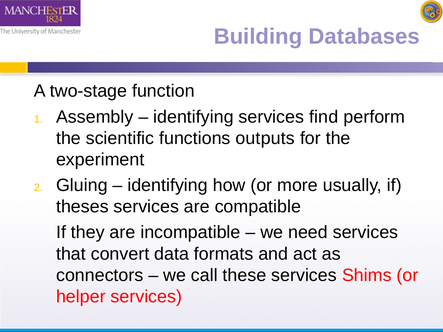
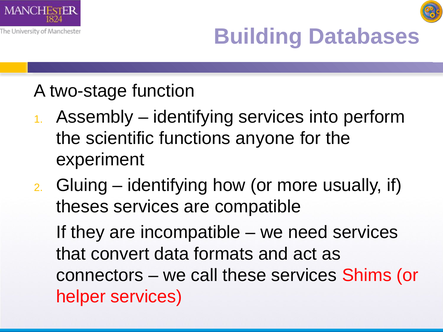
find: find -> into
outputs: outputs -> anyone
